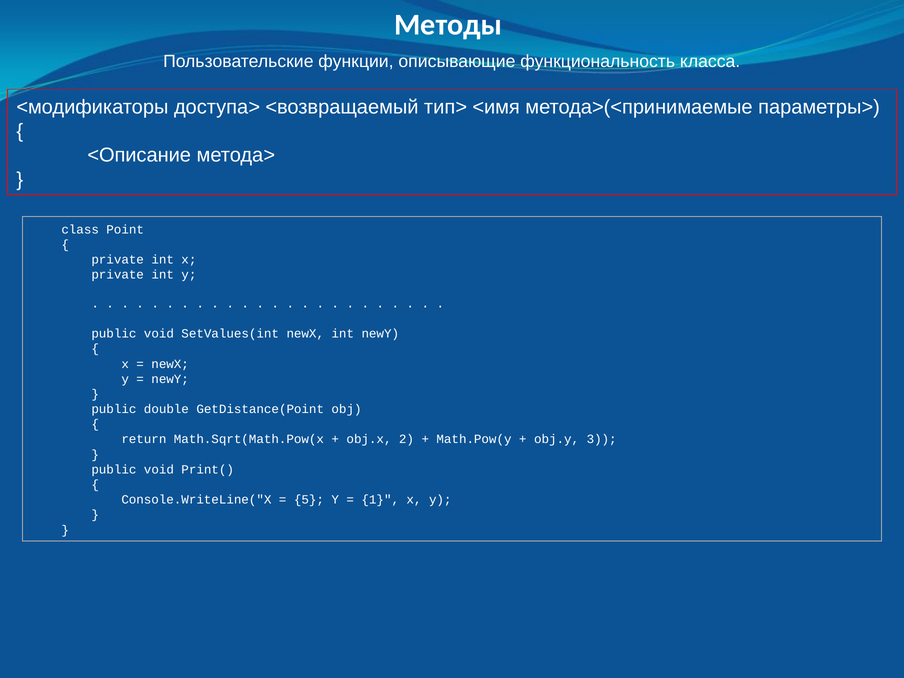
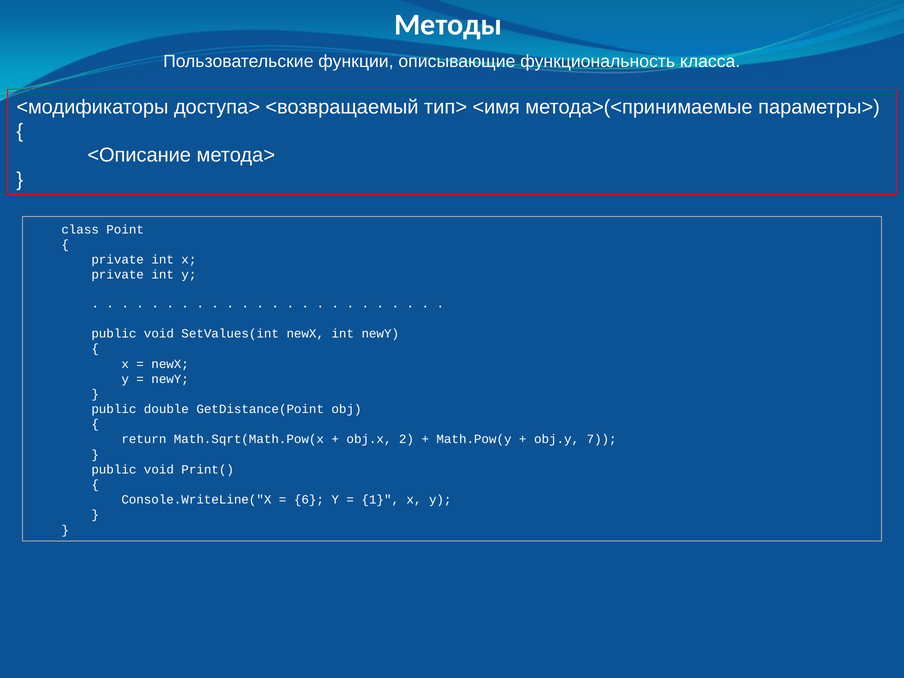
3: 3 -> 7
5: 5 -> 6
